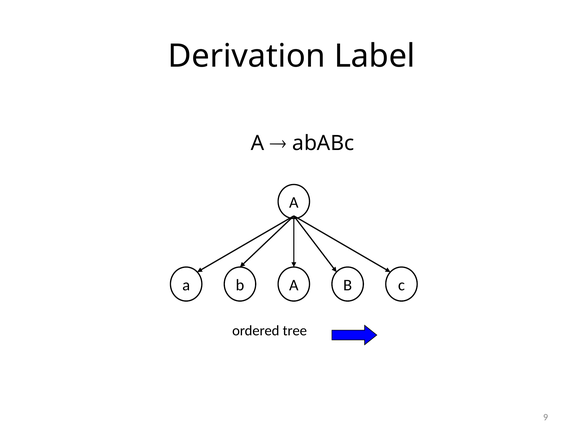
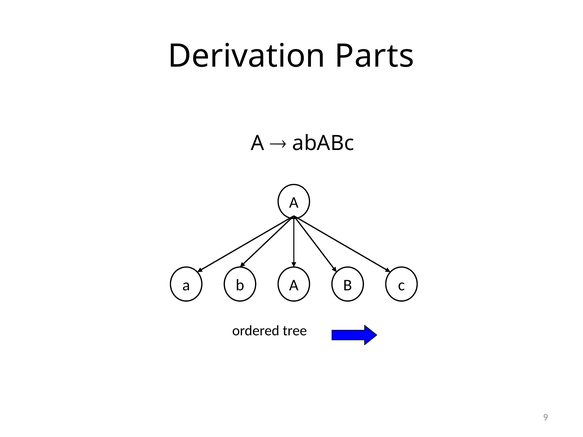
Label: Label -> Parts
